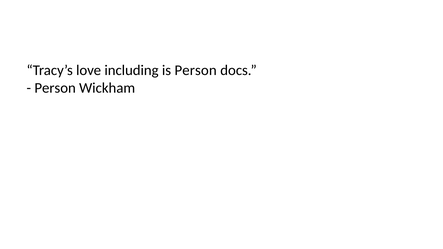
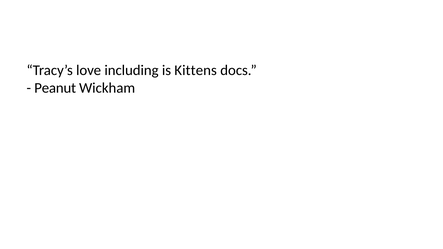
is Person: Person -> Kittens
Person at (55, 88): Person -> Peanut
